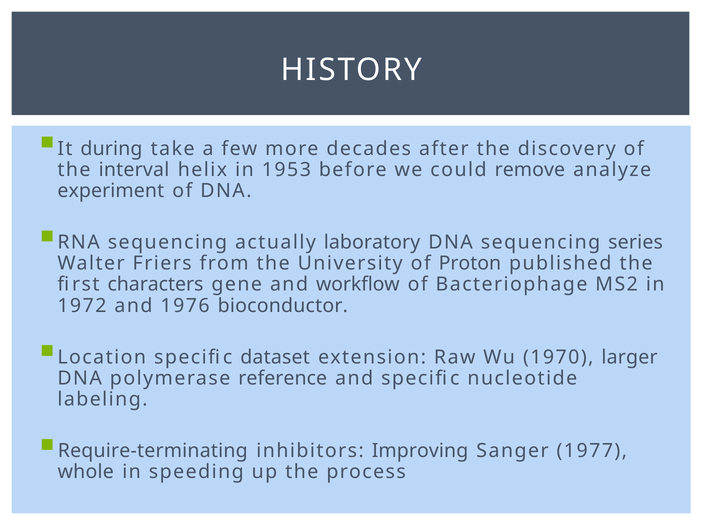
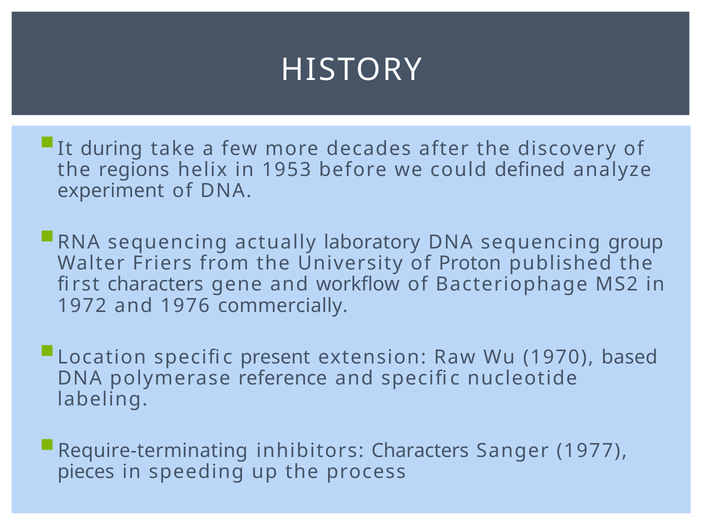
interval: interval -> regions
remove: remove -> defined
series: series -> group
bioconductor: bioconductor -> commercially
dataset: dataset -> present
larger: larger -> based
inhibitors Improving: Improving -> Characters
whole: whole -> pieces
